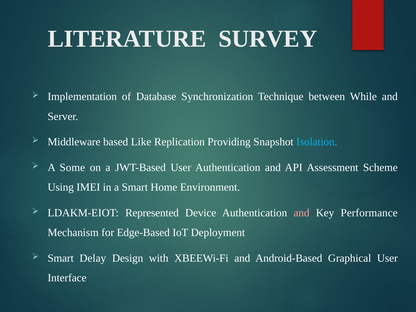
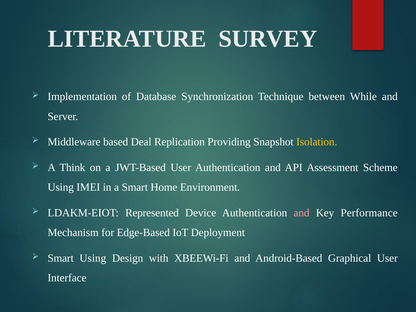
Like: Like -> Deal
Isolation colour: light blue -> yellow
Some: Some -> Think
Smart Delay: Delay -> Using
